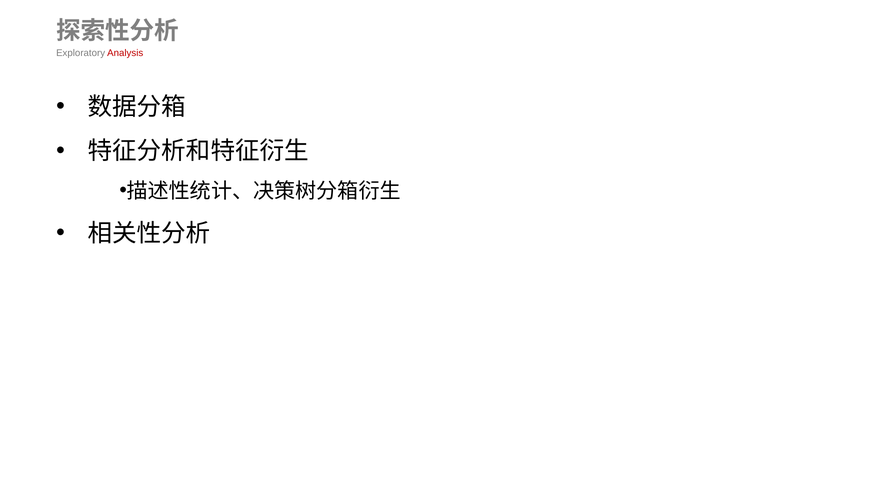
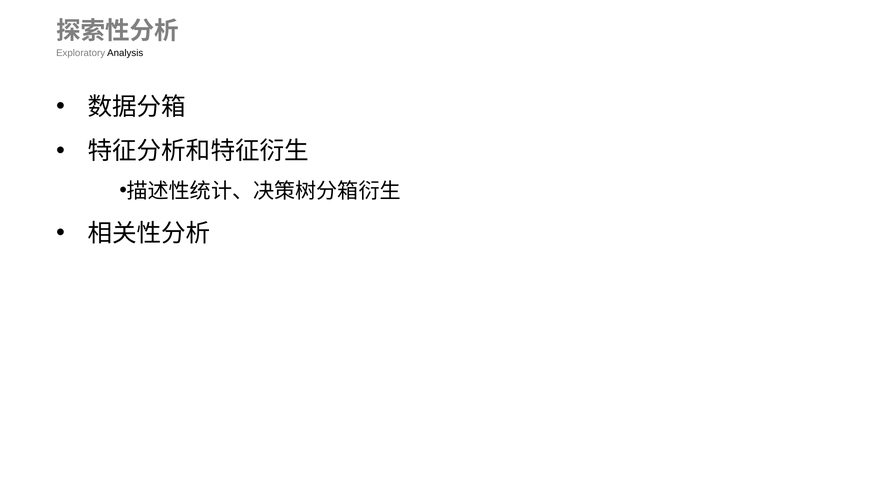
Analysis colour: red -> black
